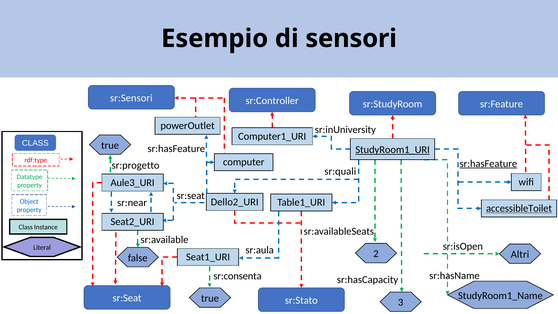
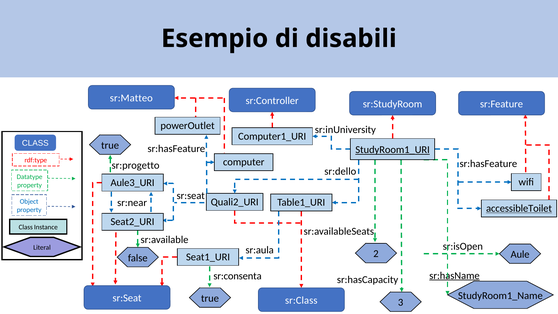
sensori: sensori -> disabili
sr:Sensori: sr:Sensori -> sr:Matteo
sr:hasFeature at (488, 164) underline: present -> none
sr:quali: sr:quali -> sr:dello
Dello2_URI: Dello2_URI -> Quali2_URI
Altri: Altri -> Aule
sr:hasName underline: none -> present
sr:Stato: sr:Stato -> sr:Class
